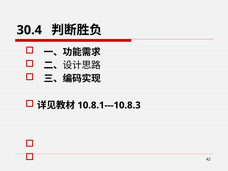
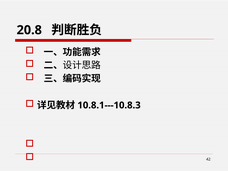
30.4: 30.4 -> 20.8
